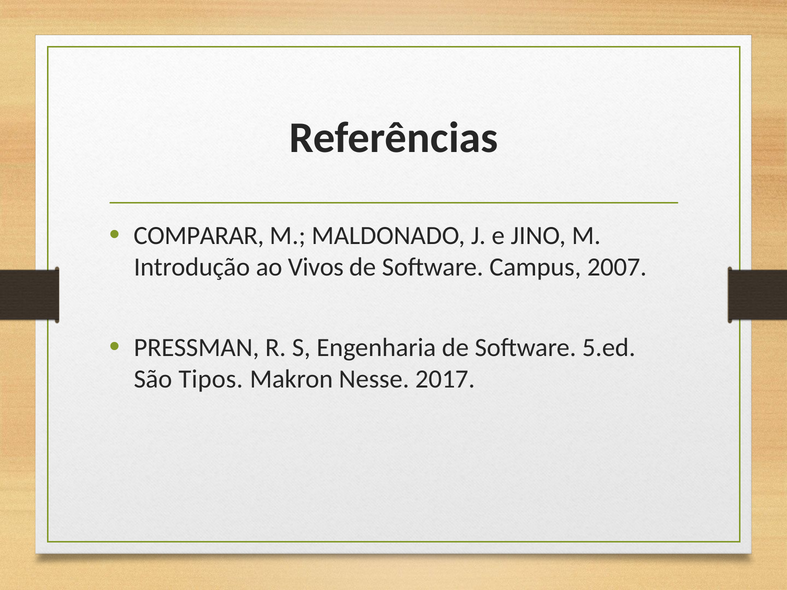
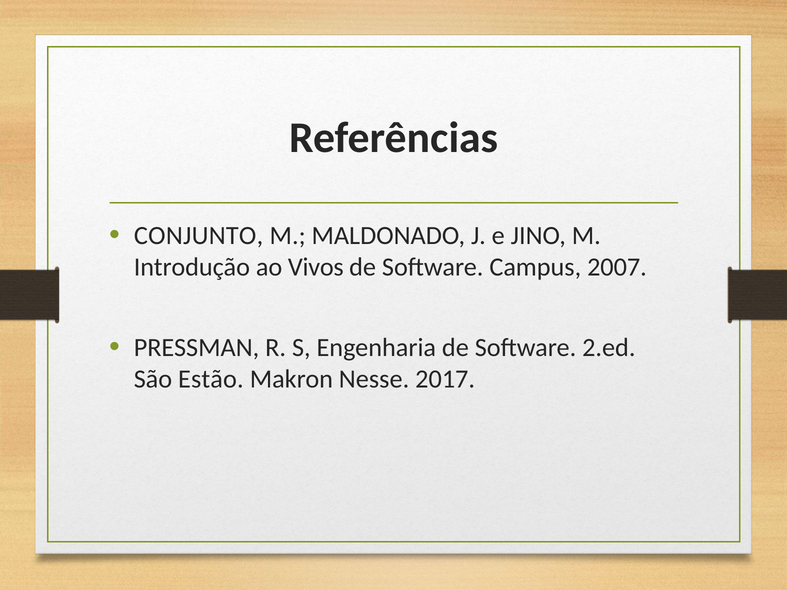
COMPARAR: COMPARAR -> CONJUNTO
5.ed: 5.ed -> 2.ed
Tipos: Tipos -> Estão
